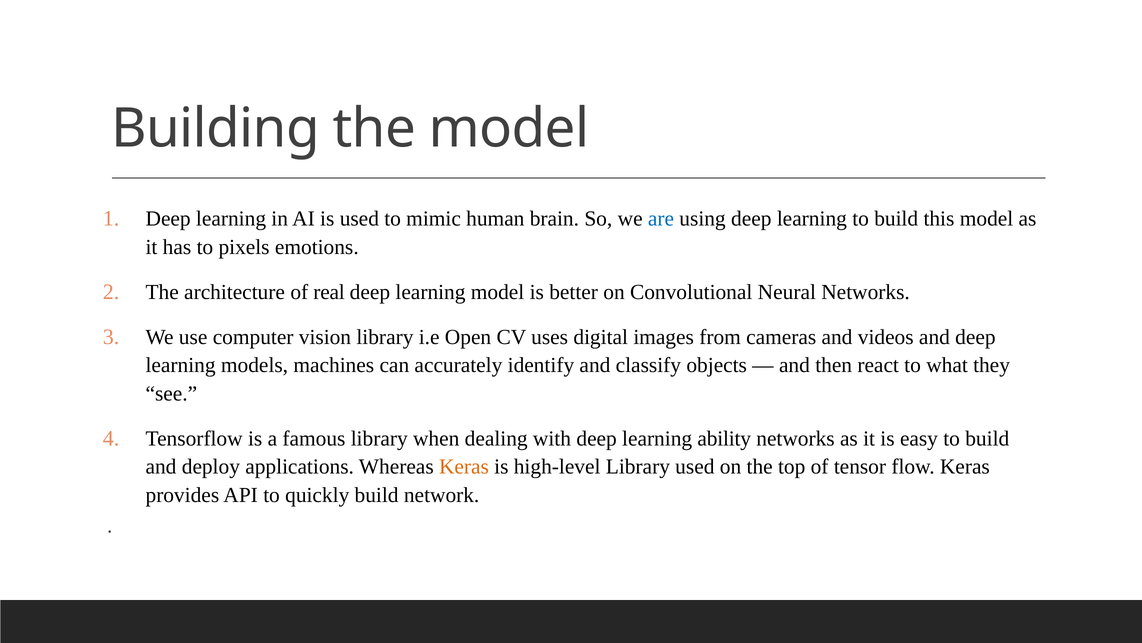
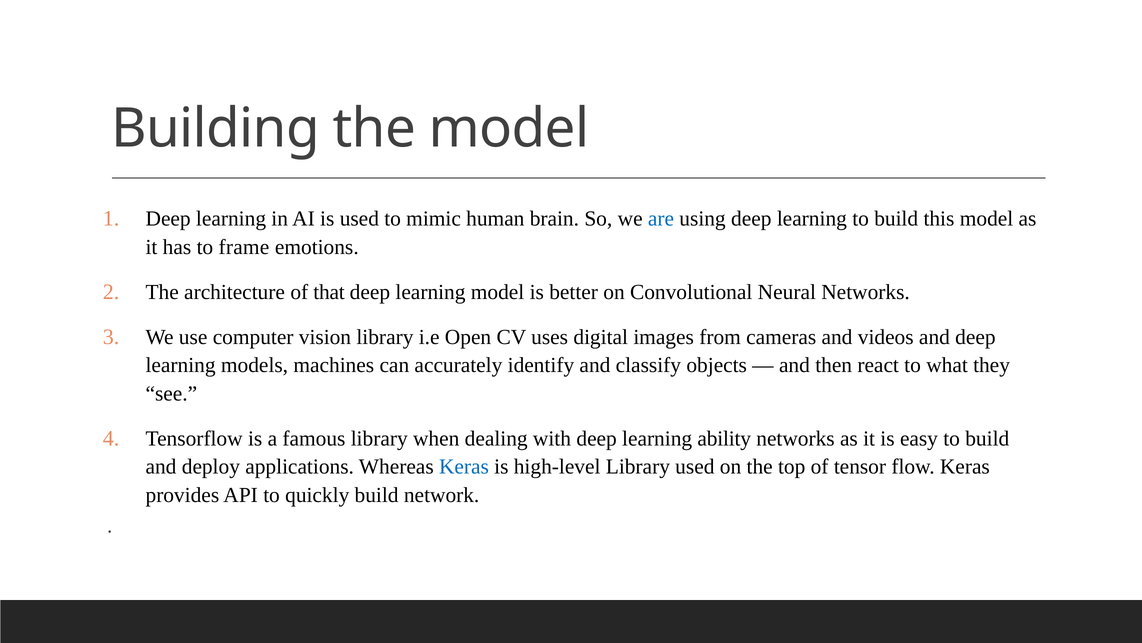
pixels: pixels -> frame
real: real -> that
Keras at (464, 466) colour: orange -> blue
